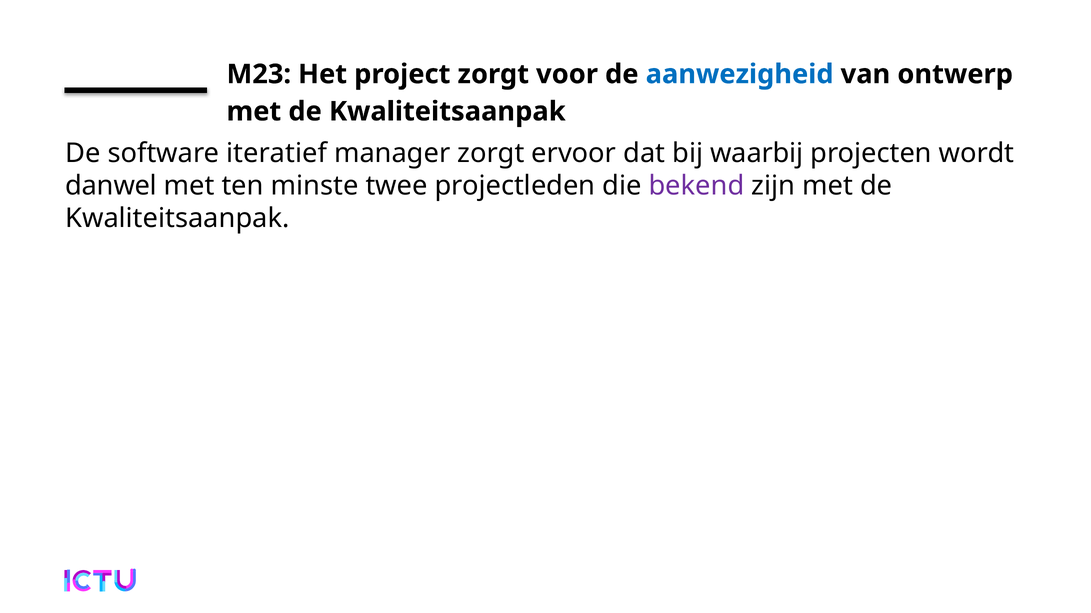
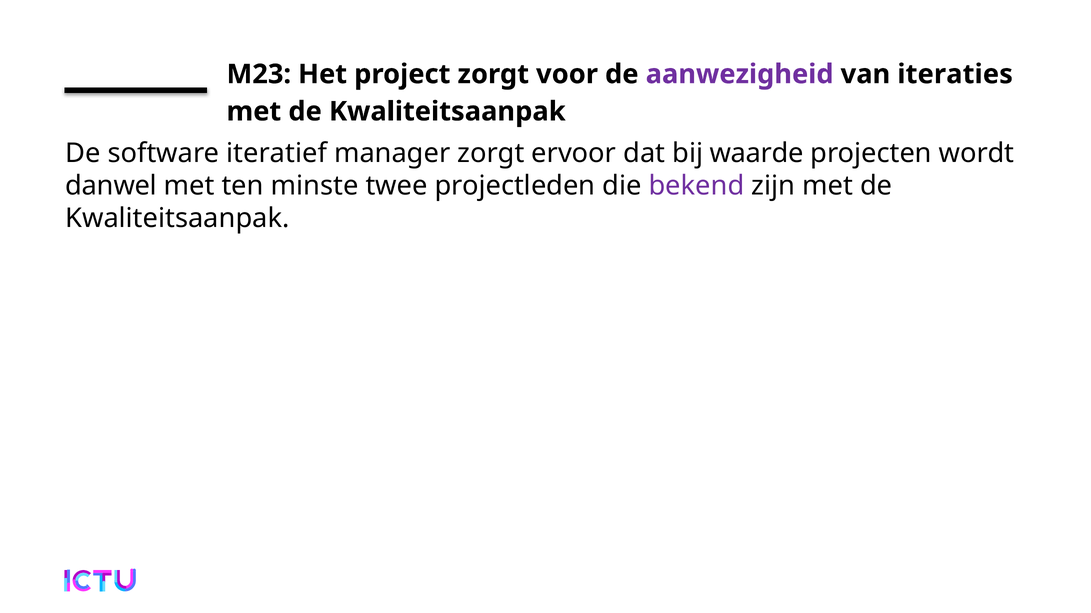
aanwezigheid colour: blue -> purple
ontwerp: ontwerp -> iteraties
waarbij: waarbij -> waarde
